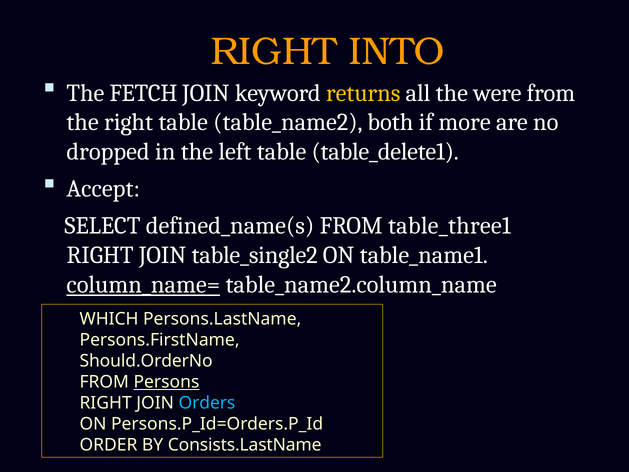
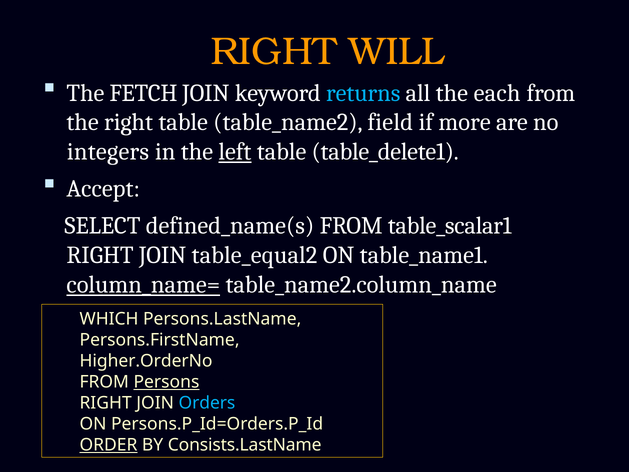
INTO: INTO -> WILL
returns colour: yellow -> light blue
were: were -> each
both: both -> field
dropped: dropped -> integers
left underline: none -> present
table_three1: table_three1 -> table_scalar1
table_single2: table_single2 -> table_equal2
Should.OrderNo: Should.OrderNo -> Higher.OrderNo
ORDER underline: none -> present
